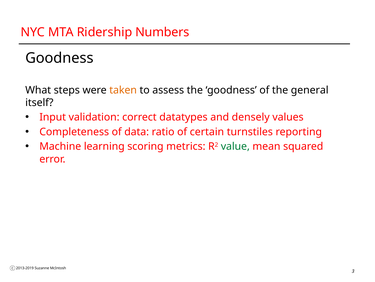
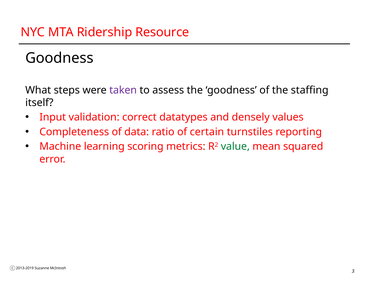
Numbers: Numbers -> Resource
taken colour: orange -> purple
general: general -> staffing
